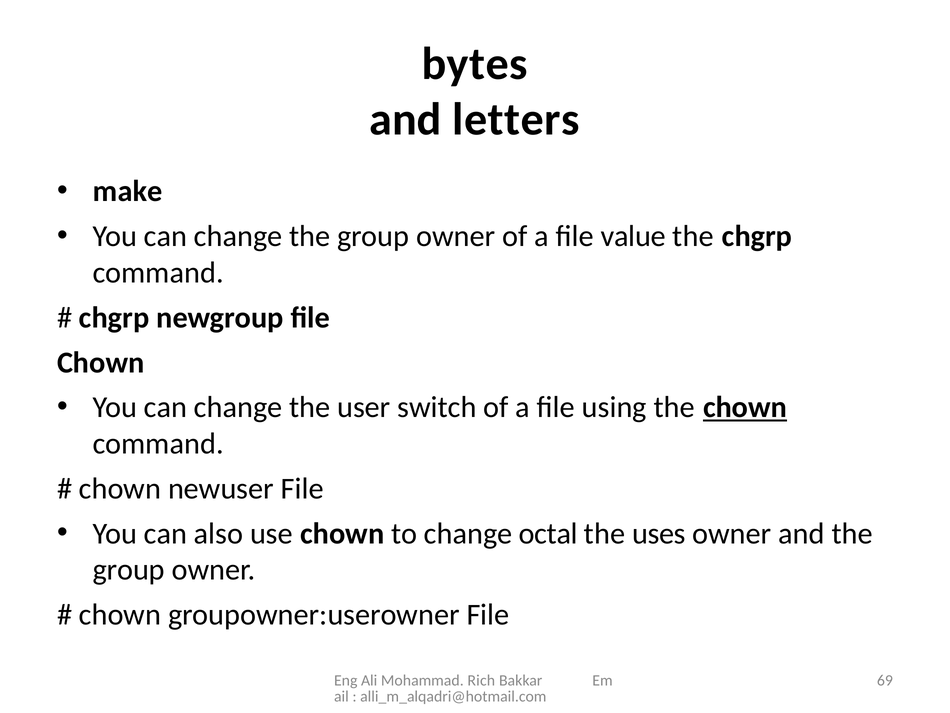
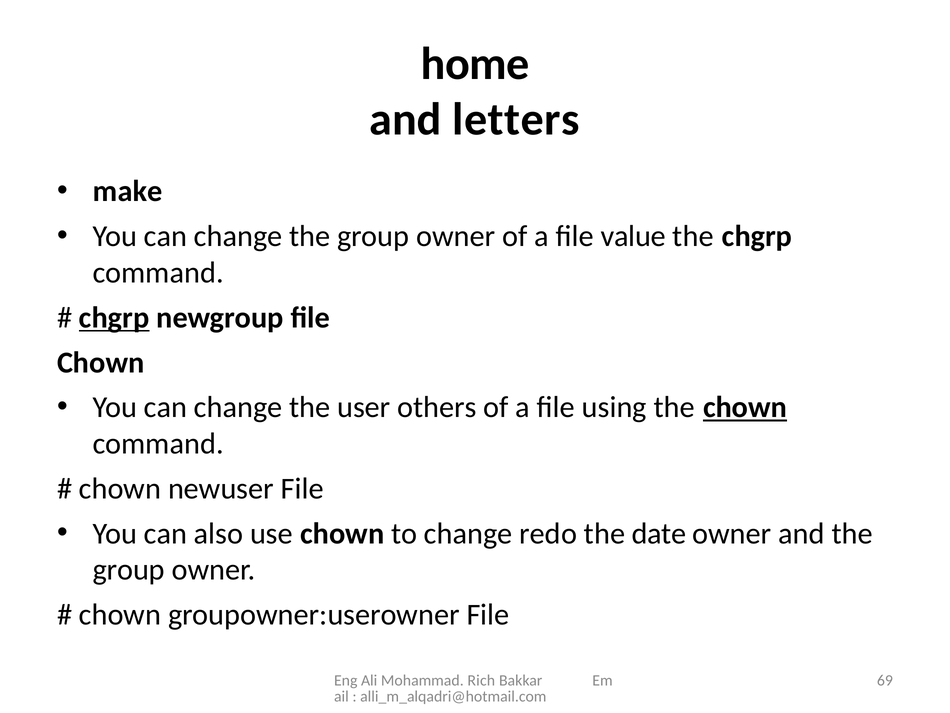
bytes: bytes -> home
chgrp at (114, 317) underline: none -> present
switch: switch -> others
octal: octal -> redo
uses: uses -> date
